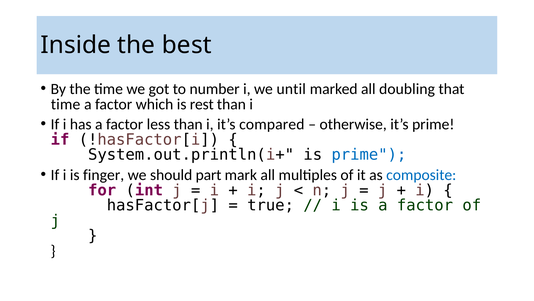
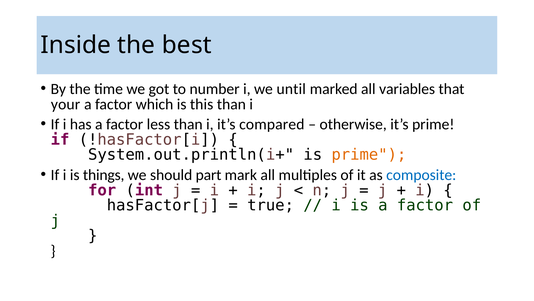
doubling: doubling -> variables
time at (66, 104): time -> your
rest: rest -> this
prime at (369, 155) colour: blue -> orange
finger: finger -> things
